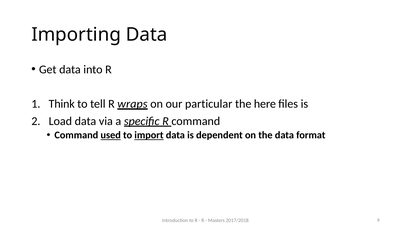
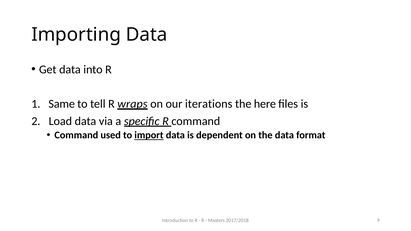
Think: Think -> Same
particular: particular -> iterations
used underline: present -> none
